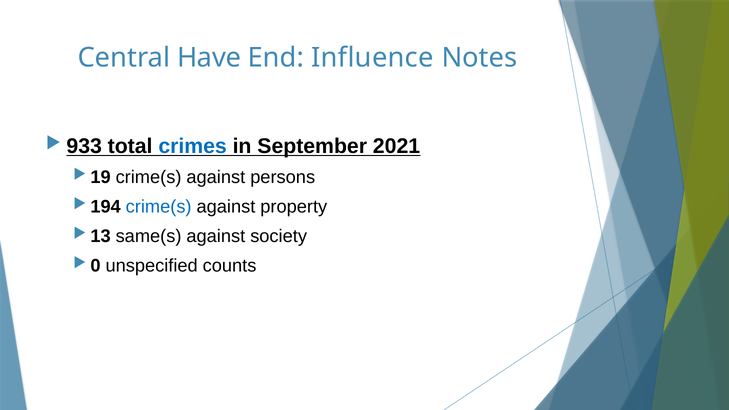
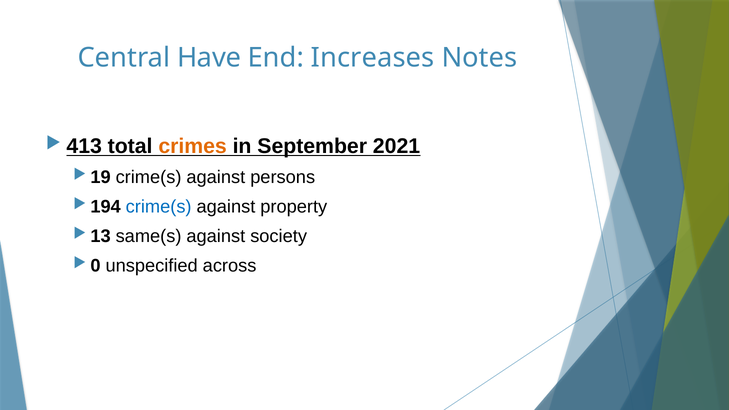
Influence: Influence -> Increases
933: 933 -> 413
crimes colour: blue -> orange
counts: counts -> across
